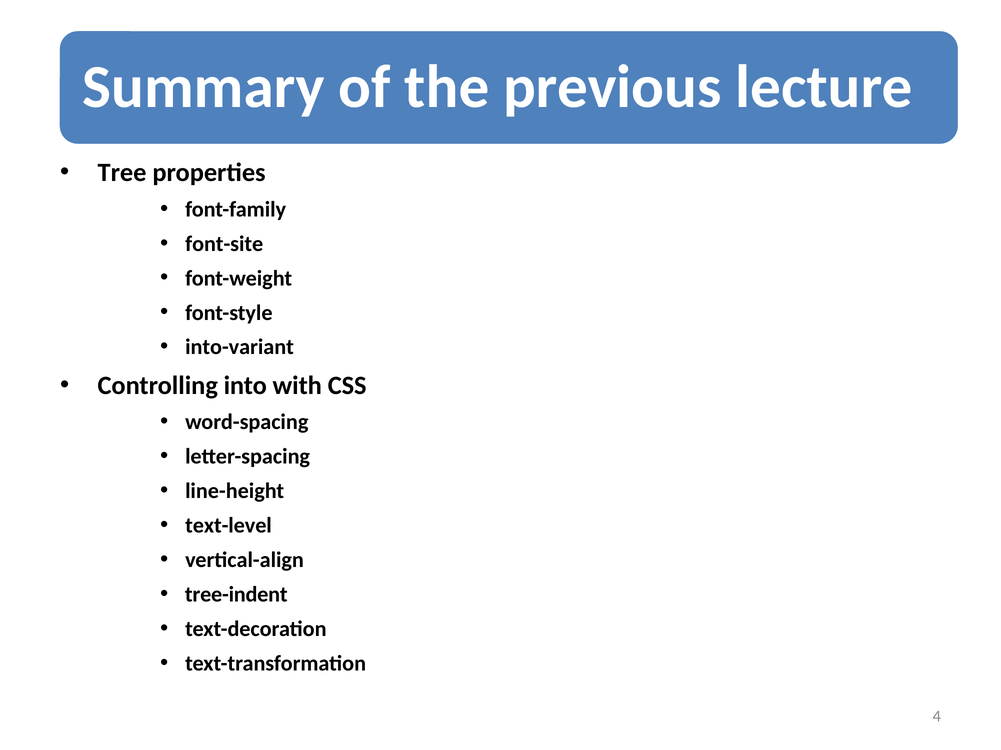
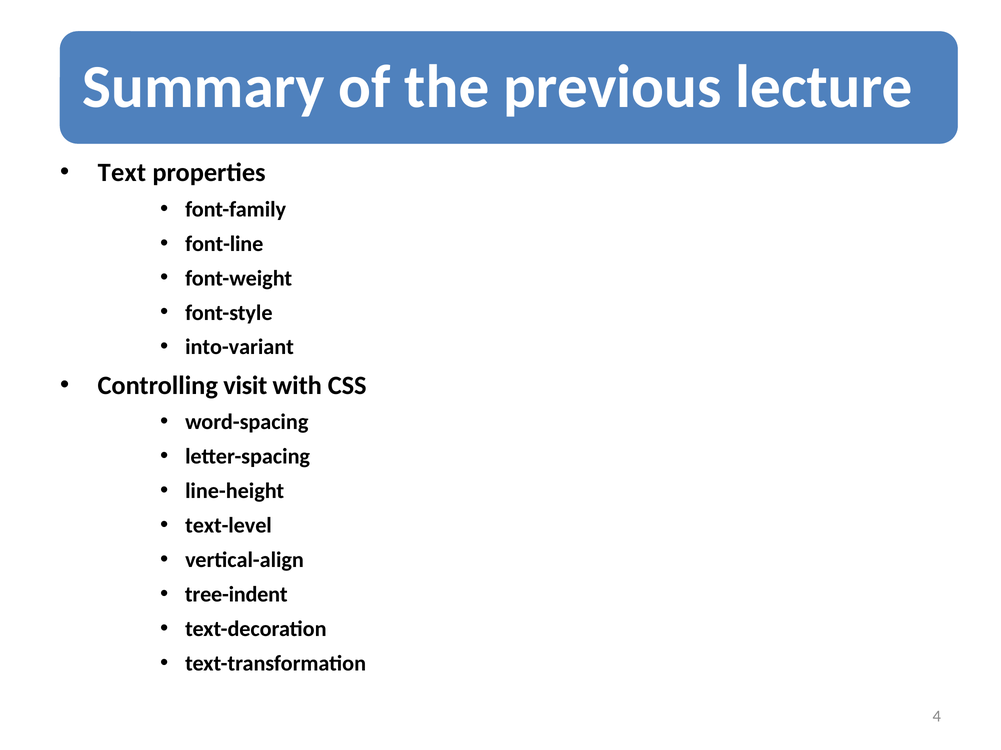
Tree: Tree -> Text
font-site: font-site -> font-line
into: into -> visit
